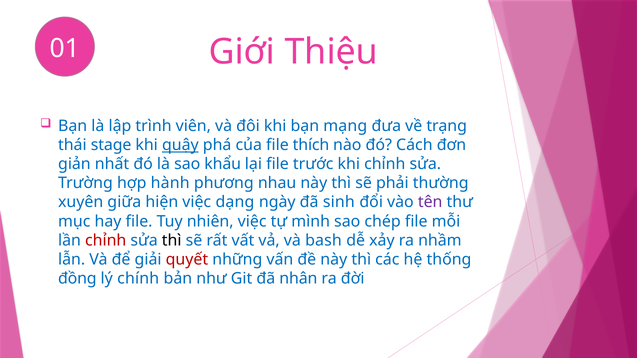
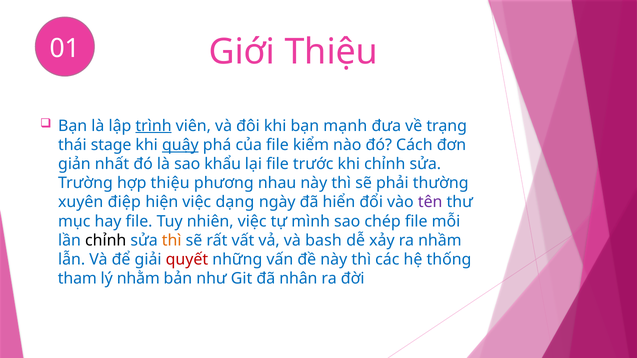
trình underline: none -> present
mạng: mạng -> mạnh
thích: thích -> kiểm
hợp hành: hành -> thiệu
giữa: giữa -> điệp
sinh: sinh -> hiển
chỉnh at (106, 241) colour: red -> black
thì at (172, 241) colour: black -> orange
đồng: đồng -> tham
chính: chính -> nhằm
